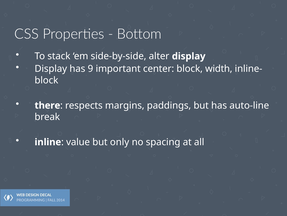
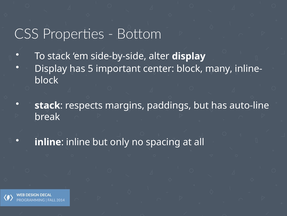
9: 9 -> 5
width: width -> many
there at (47, 105): there -> stack
value at (78, 142): value -> inline
